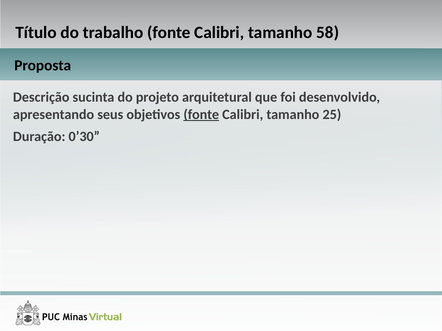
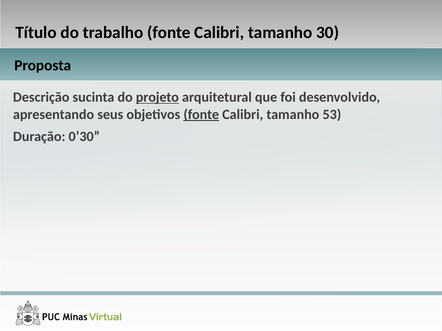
58: 58 -> 30
projeto underline: none -> present
25: 25 -> 53
